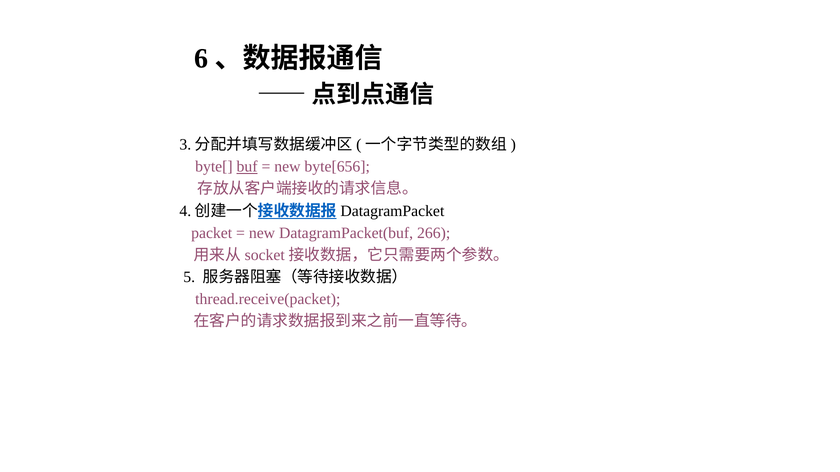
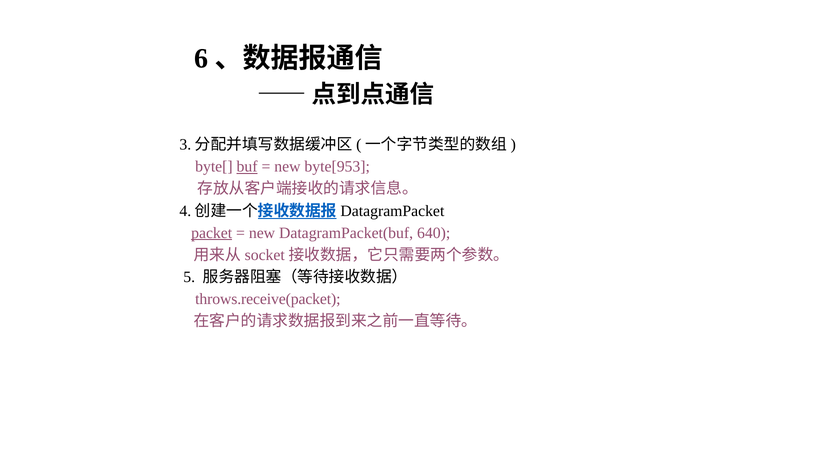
byte[656: byte[656 -> byte[953
packet underline: none -> present
266: 266 -> 640
thread.receive(packet: thread.receive(packet -> throws.receive(packet
